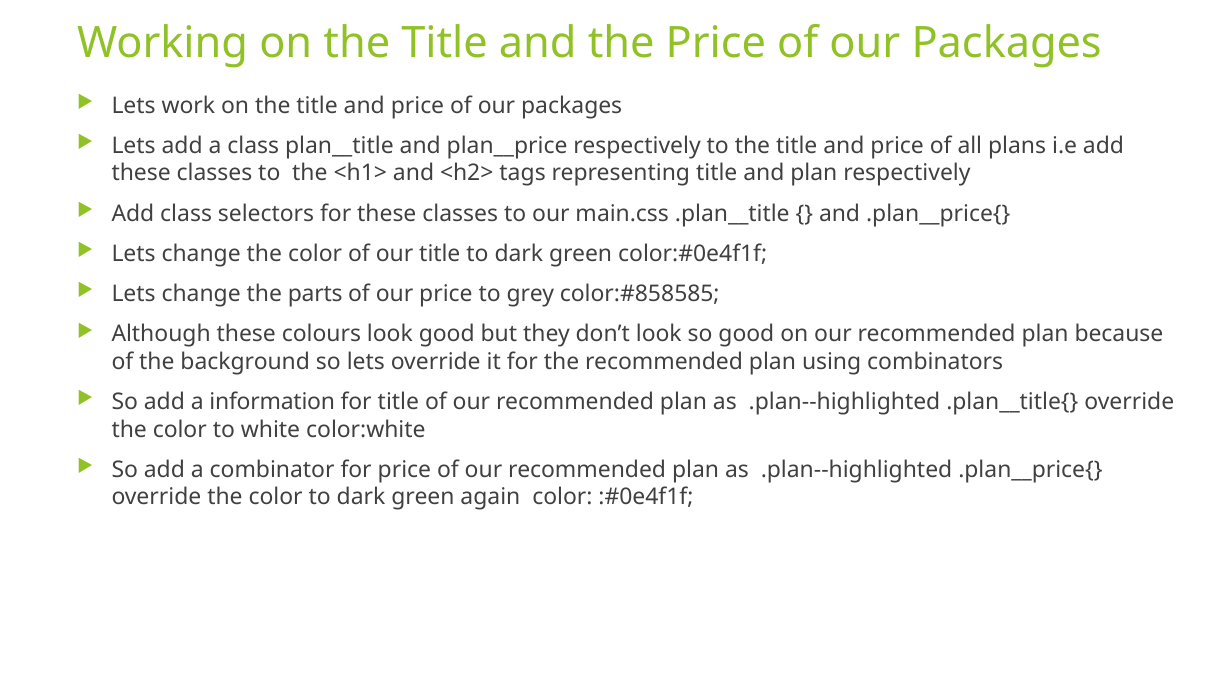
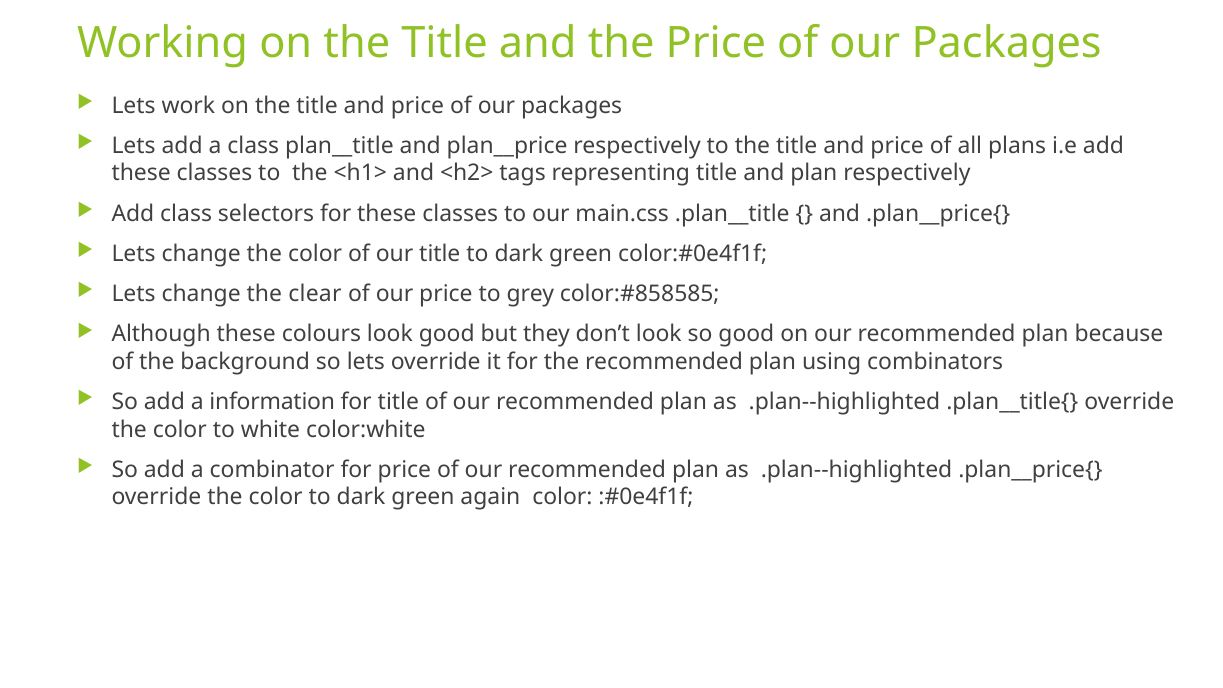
parts: parts -> clear
